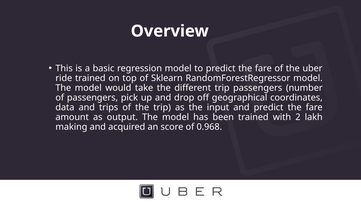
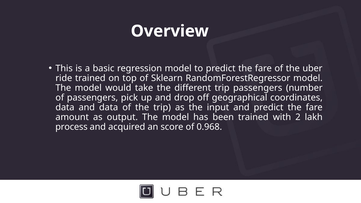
and trips: trips -> data
making: making -> process
